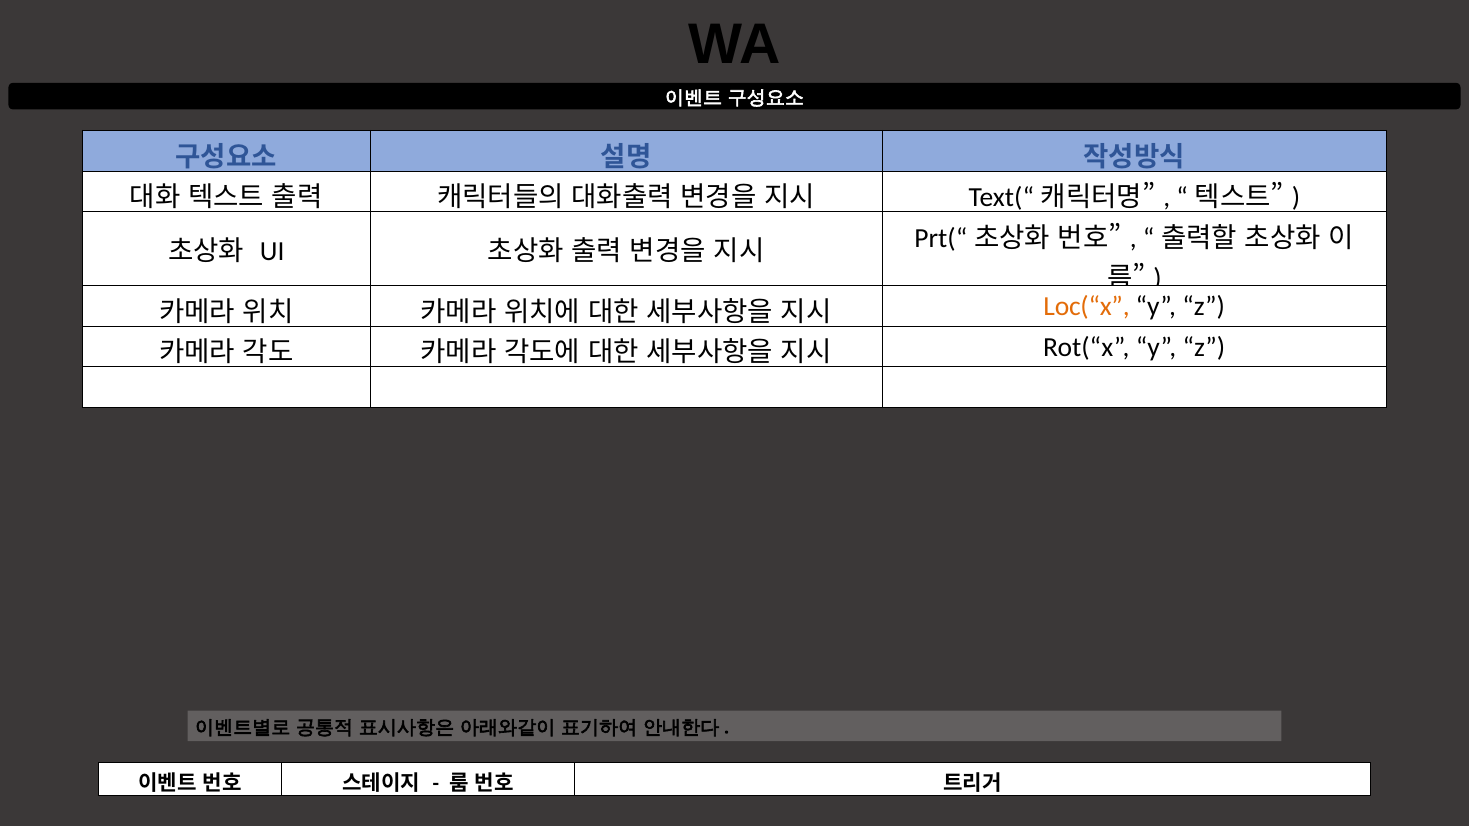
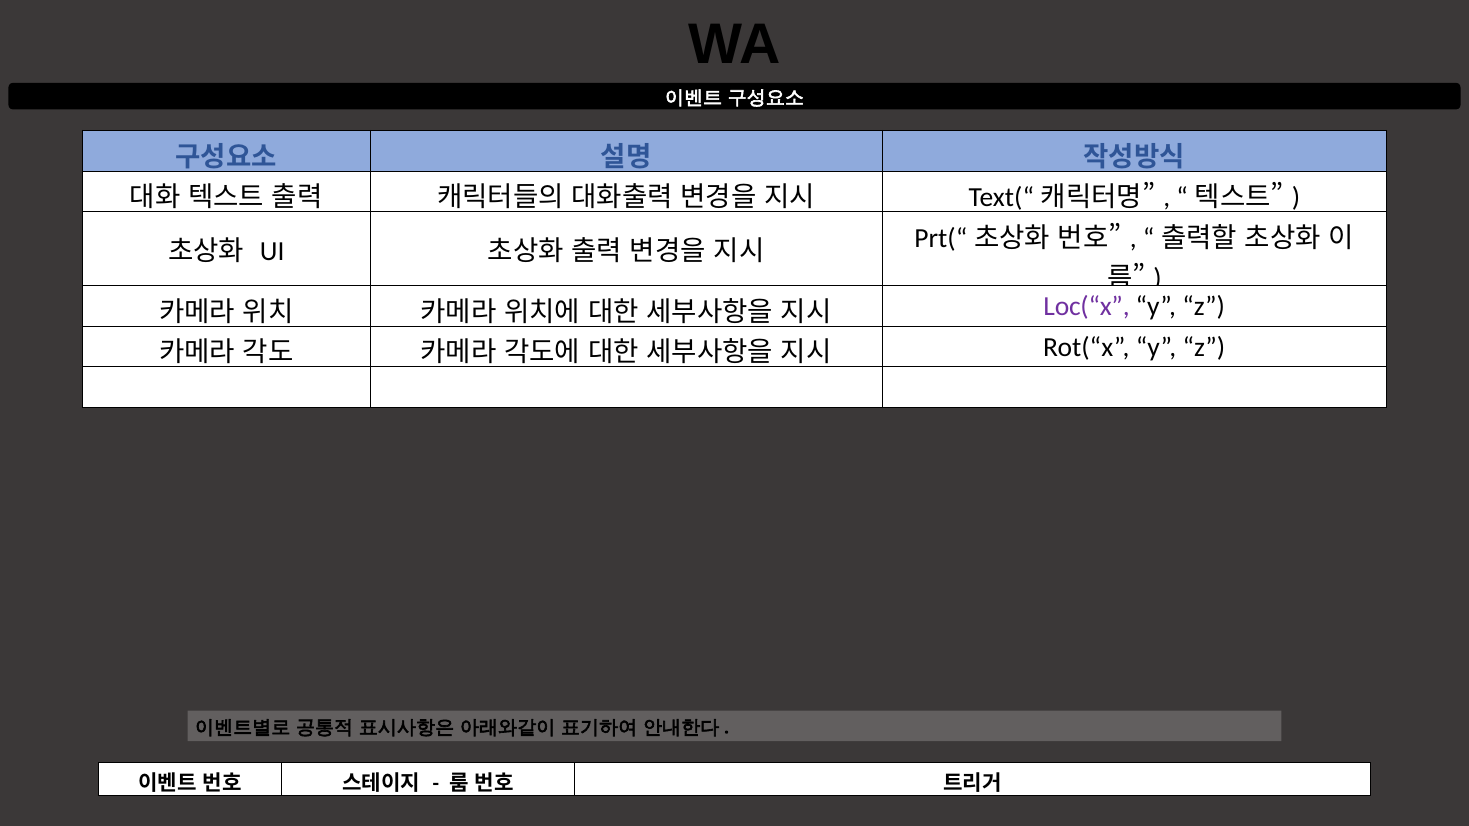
Loc(“x colour: orange -> purple
